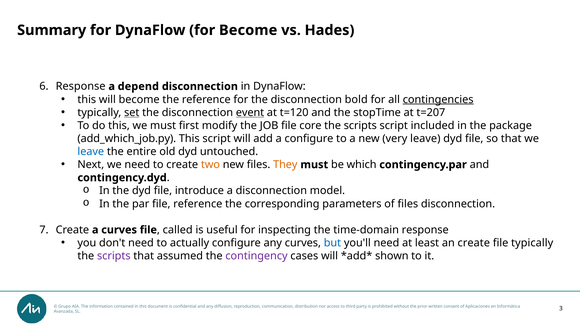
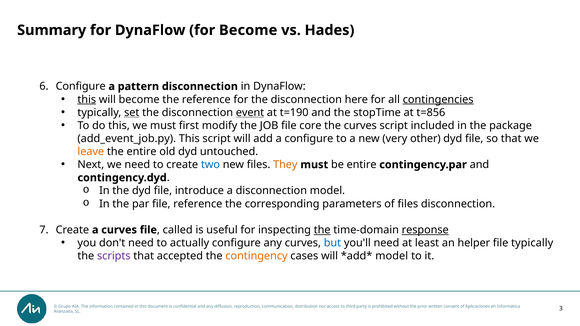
Response at (81, 86): Response -> Configure
depend: depend -> pattern
this at (87, 100) underline: none -> present
bold: bold -> here
t=120: t=120 -> t=190
t=207: t=207 -> t=856
scripts at (360, 126): scripts -> curves
add_which_job.py: add_which_job.py -> add_event_job.py
very leave: leave -> other
leave at (91, 152) colour: blue -> orange
two colour: orange -> blue
be which: which -> entire
the at (322, 230) underline: none -> present
response at (425, 230) underline: none -> present
an create: create -> helper
assumed: assumed -> accepted
contingency colour: purple -> orange
shown at (392, 256): shown -> model
